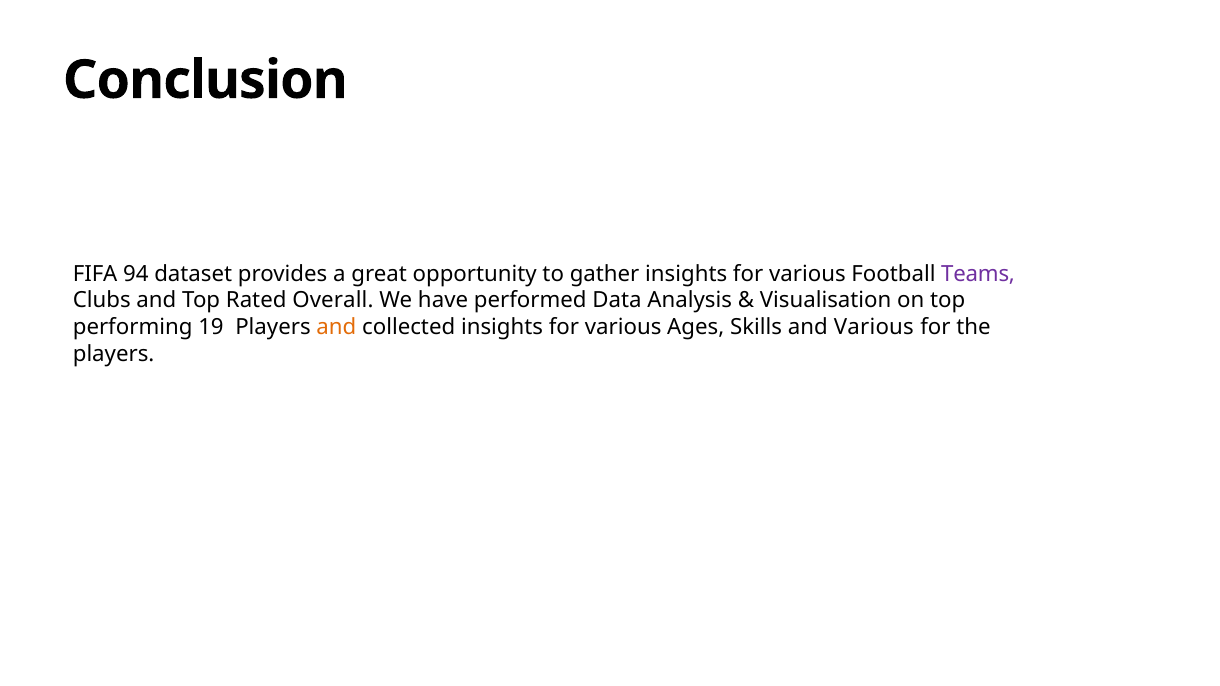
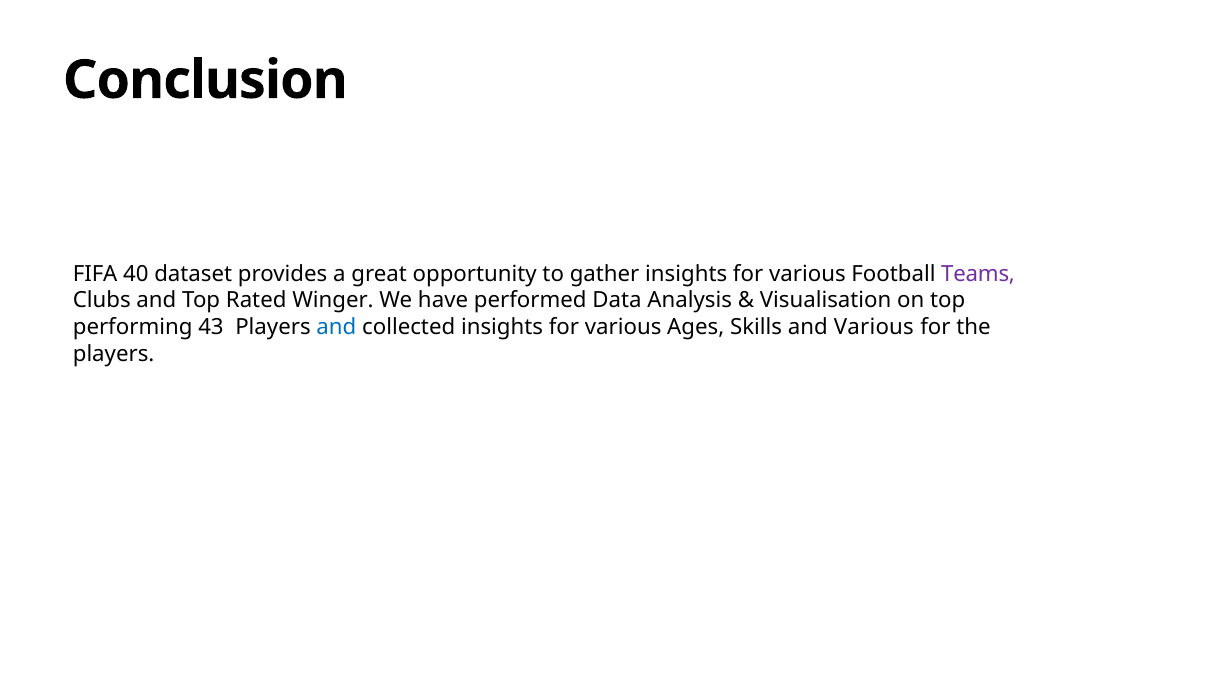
94: 94 -> 40
Overall: Overall -> Winger
19: 19 -> 43
and at (336, 327) colour: orange -> blue
